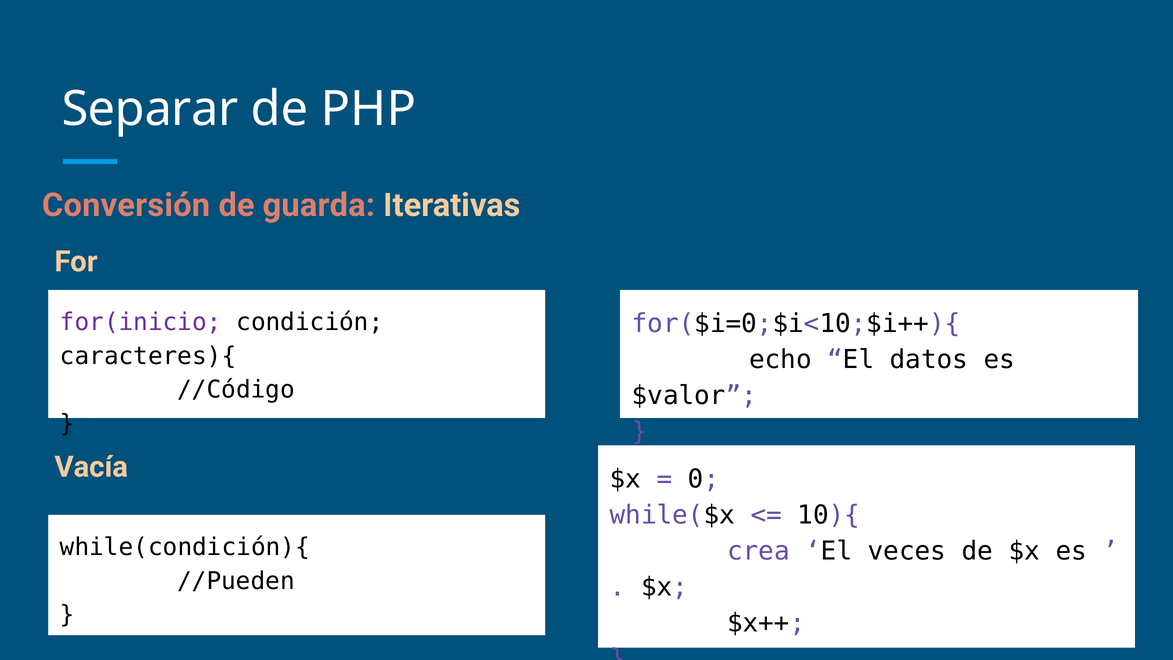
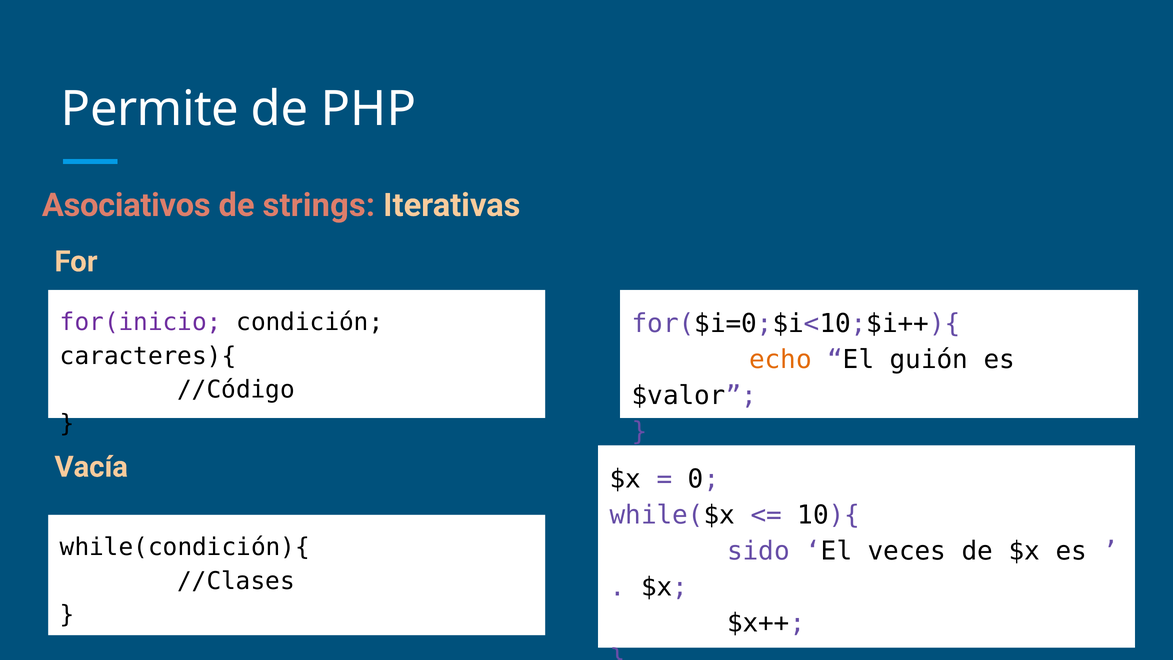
Separar: Separar -> Permite
Conversión: Conversión -> Asociativos
guarda: guarda -> strings
echo colour: black -> orange
datos: datos -> guión
crea: crea -> sido
//Pueden: //Pueden -> //Clases
